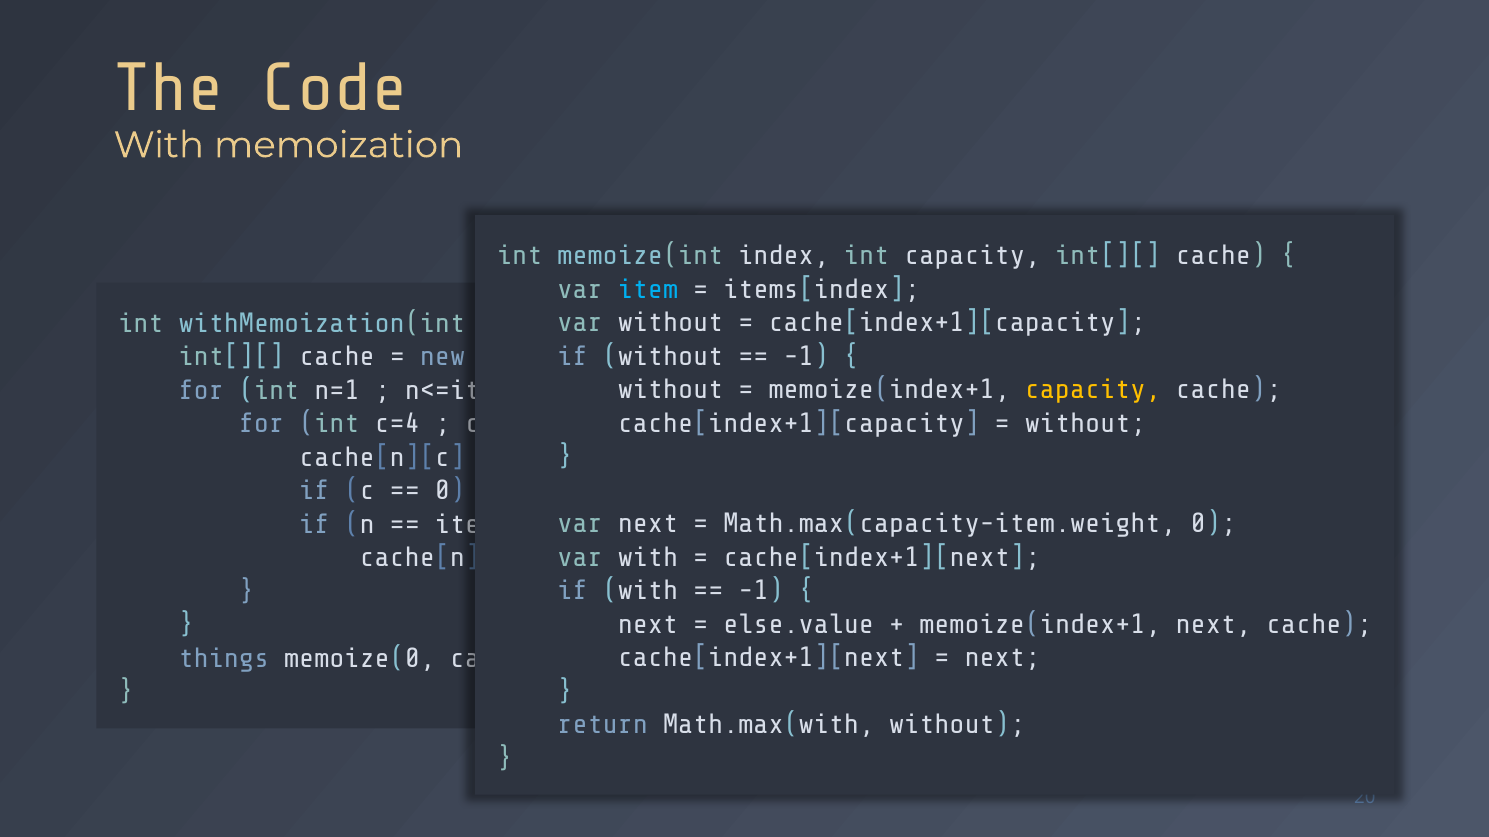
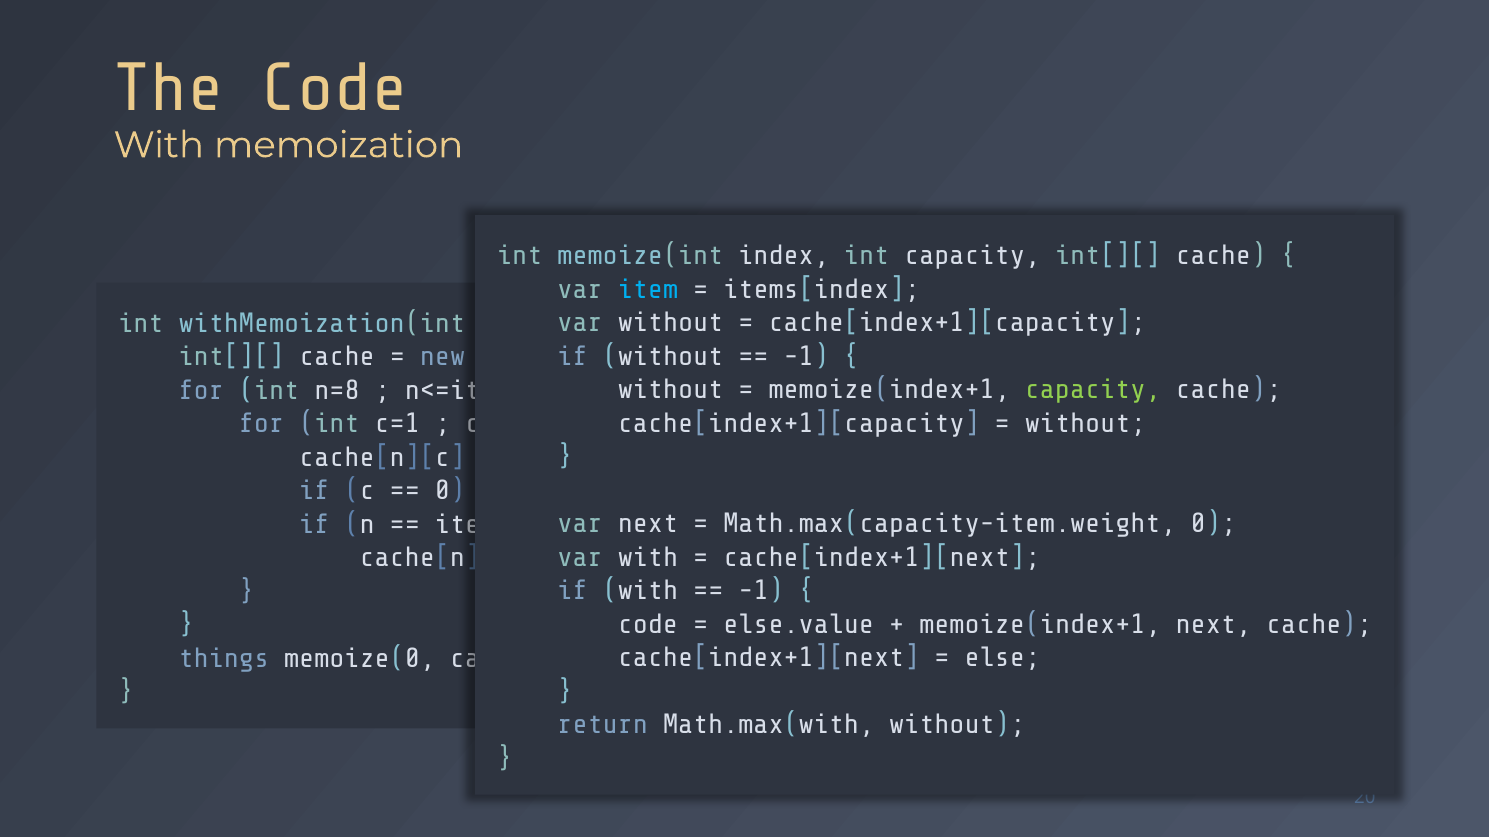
capacity at (1093, 390) colour: yellow -> light green
n=1: n=1 -> n=8
c=4: c=4 -> c=1
next at (648, 624): next -> code
next at (1002, 658): next -> else
